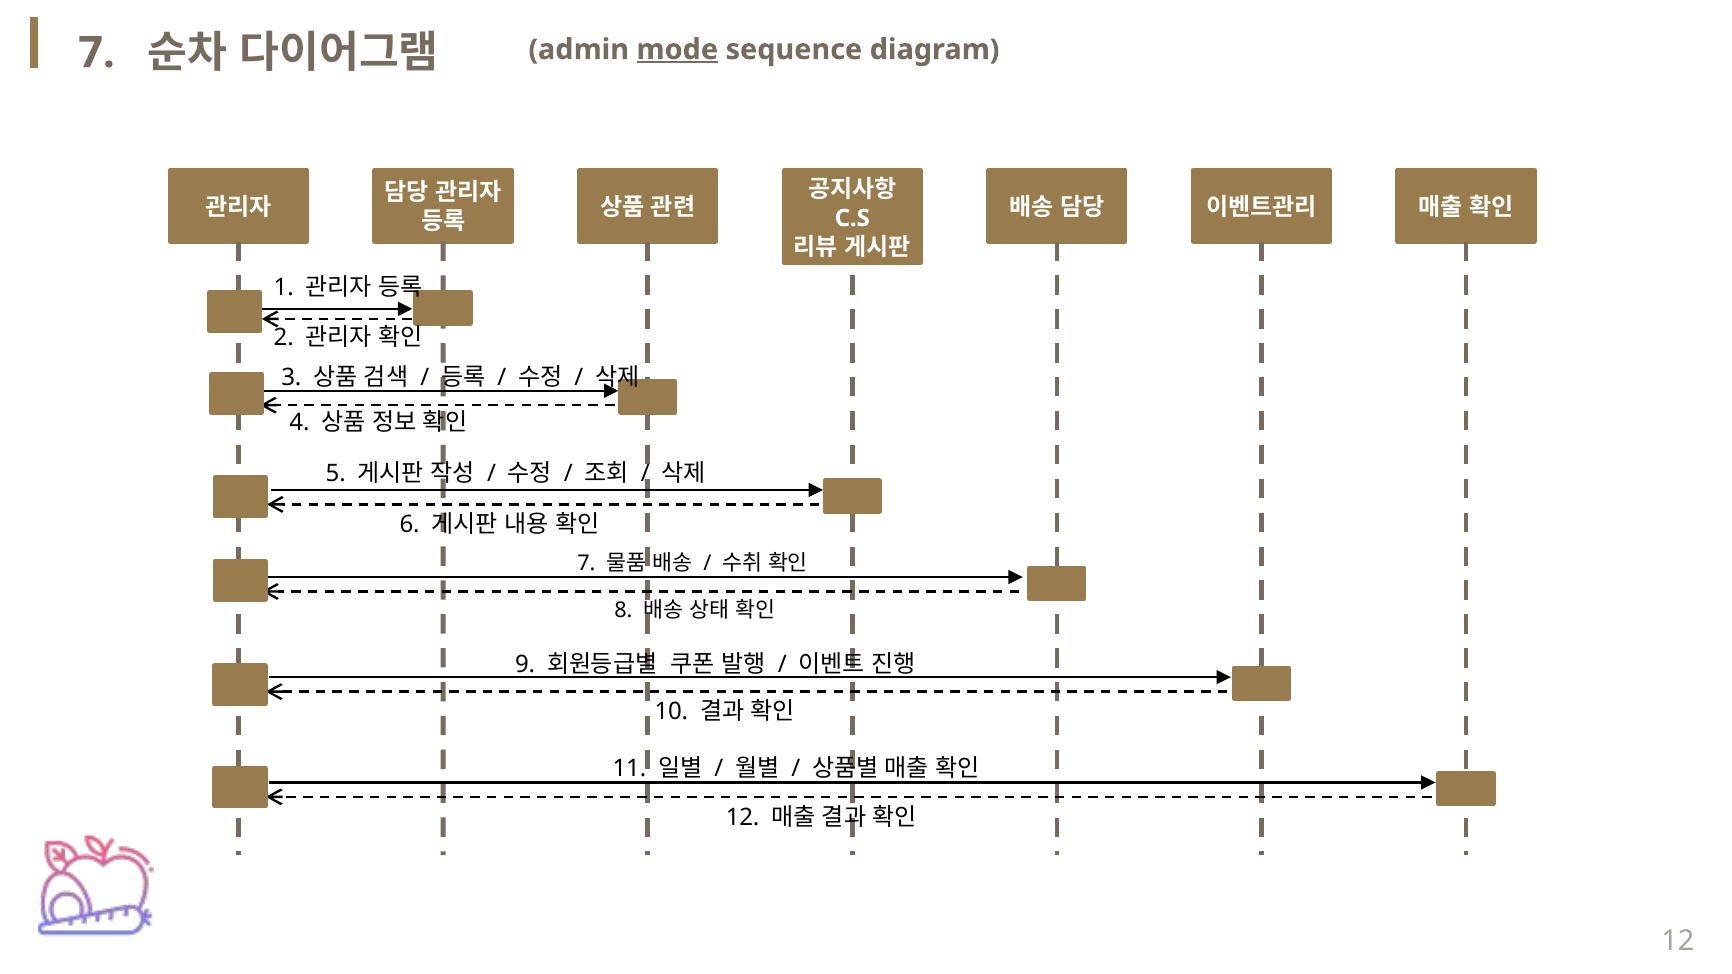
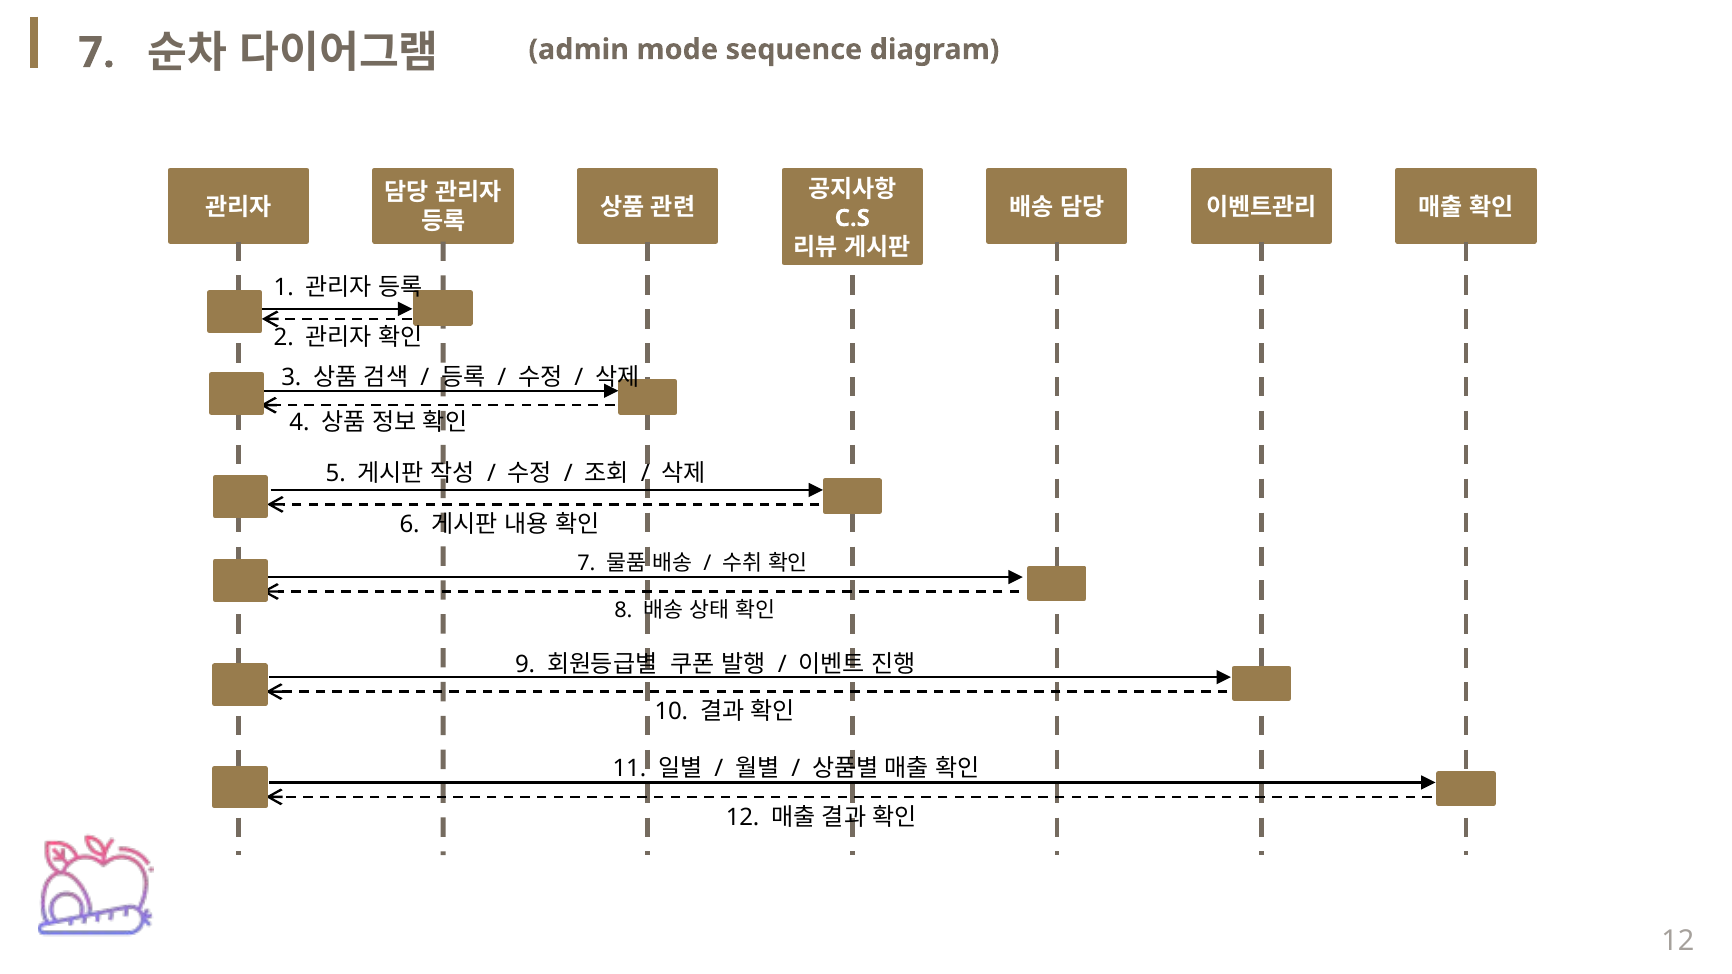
mode underline: present -> none
